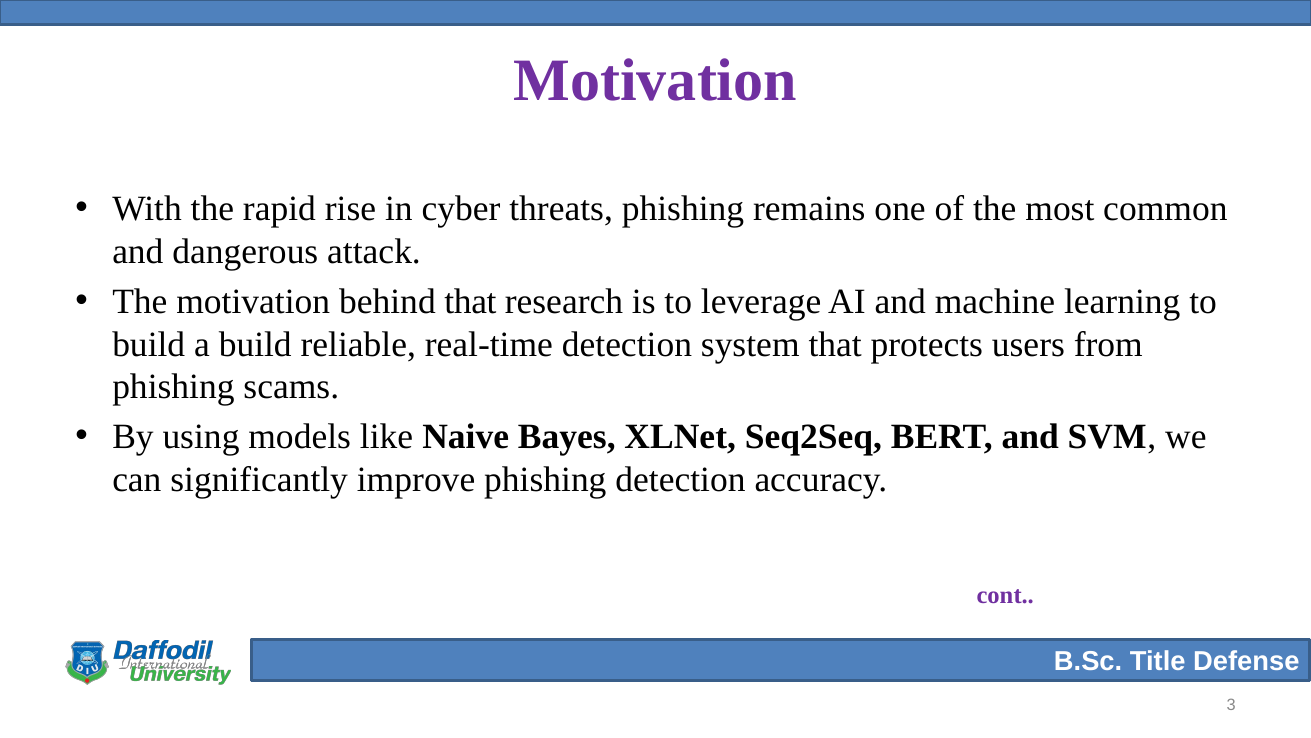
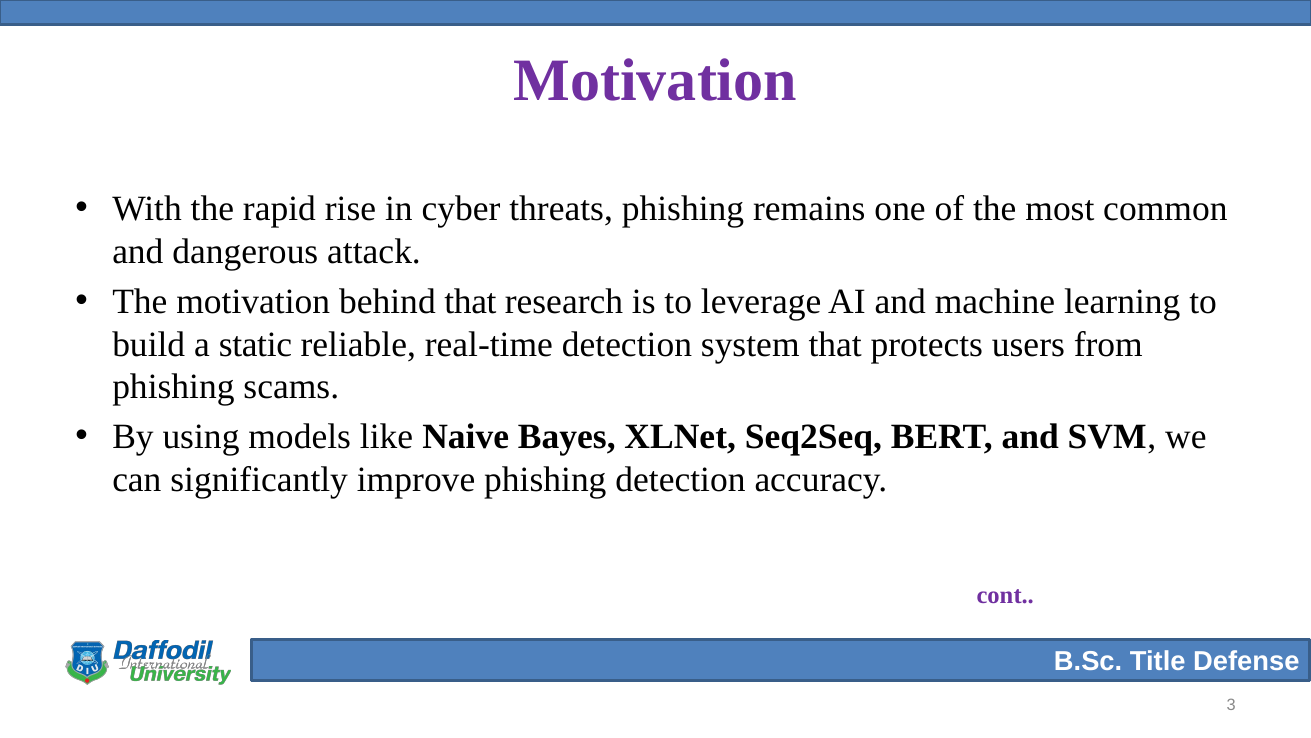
a build: build -> static
